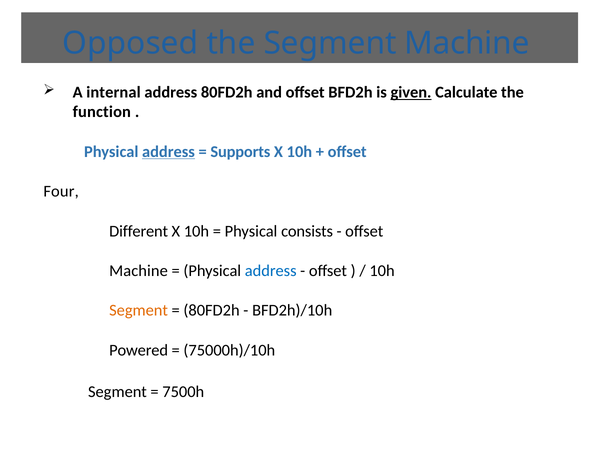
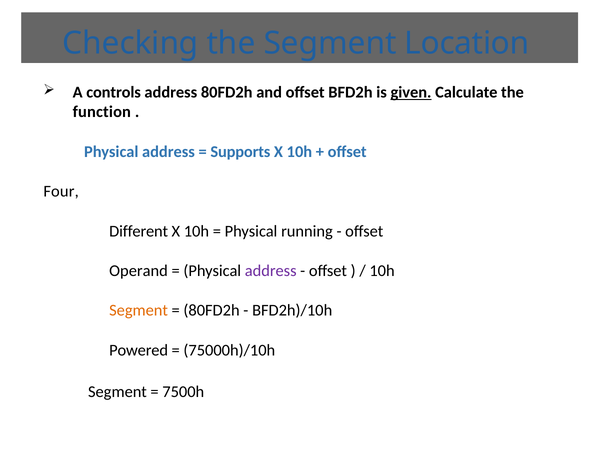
Opposed: Opposed -> Checking
Segment Machine: Machine -> Location
internal: internal -> controls
address at (169, 152) underline: present -> none
consists: consists -> running
Machine at (139, 271): Machine -> Operand
address at (271, 271) colour: blue -> purple
